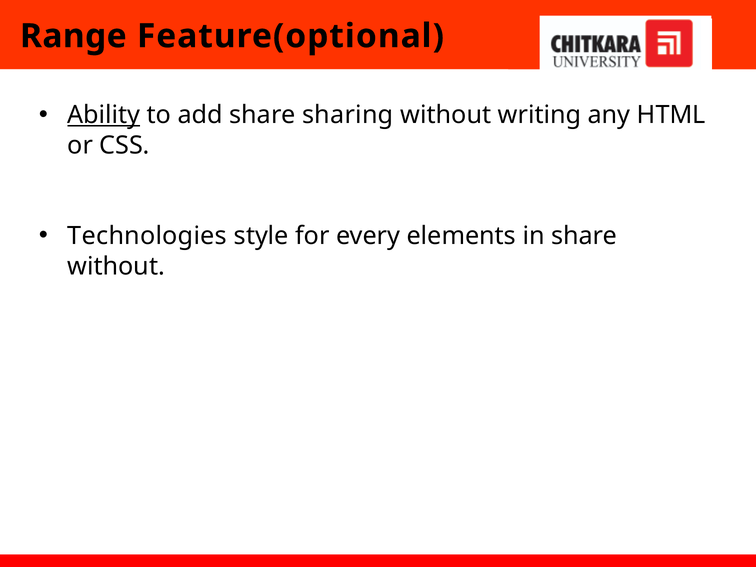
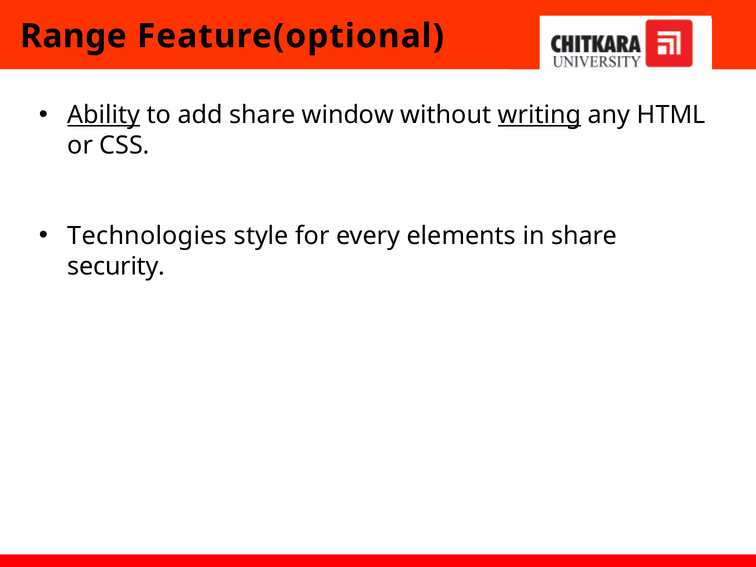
sharing: sharing -> window
writing underline: none -> present
without at (116, 266): without -> security
